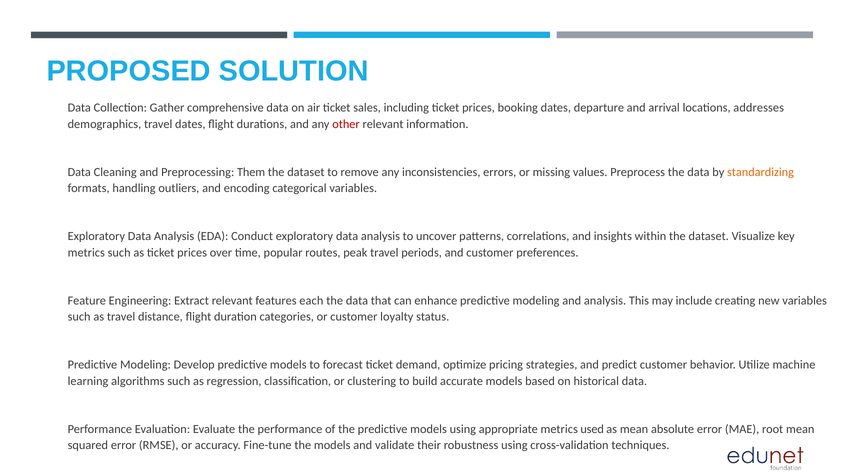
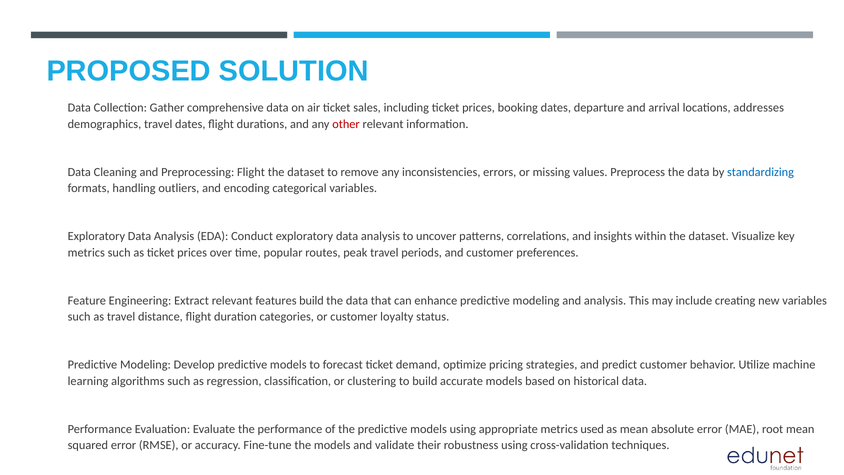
Preprocessing Them: Them -> Flight
standardizing colour: orange -> blue
features each: each -> build
